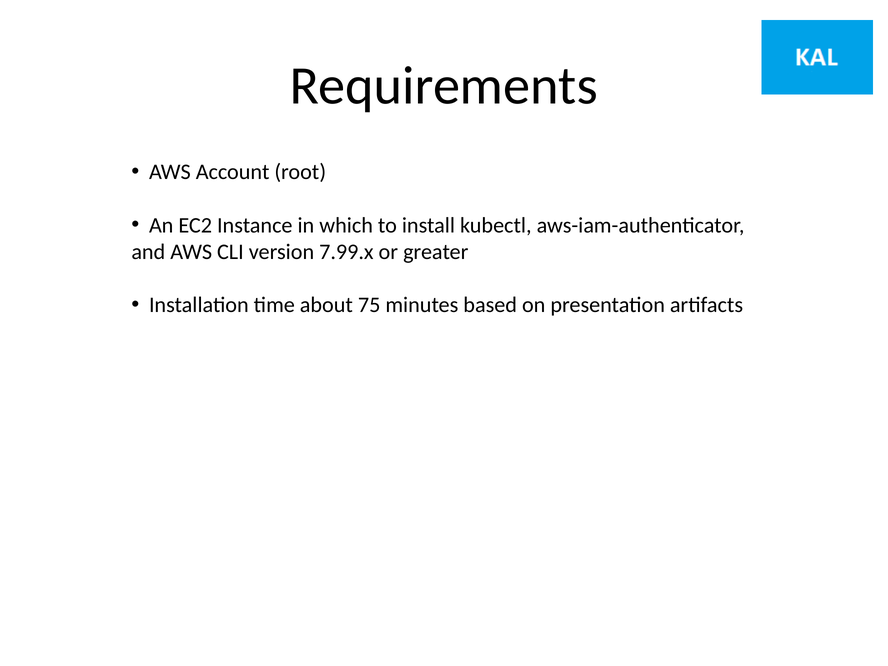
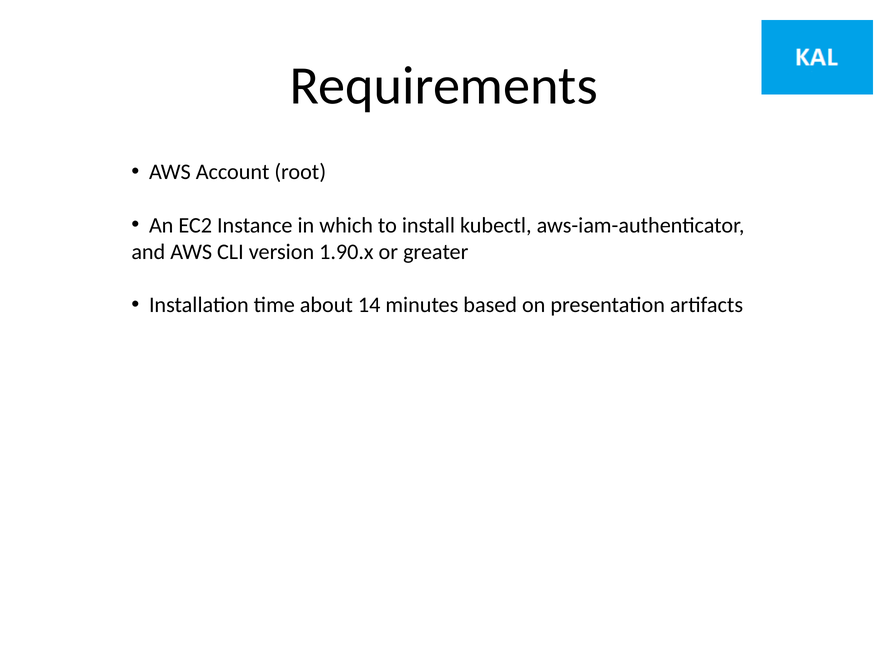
7.99.x: 7.99.x -> 1.90.x
75: 75 -> 14
